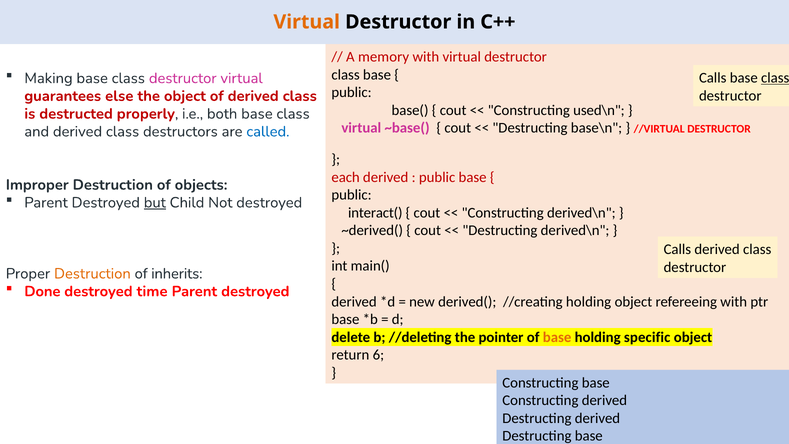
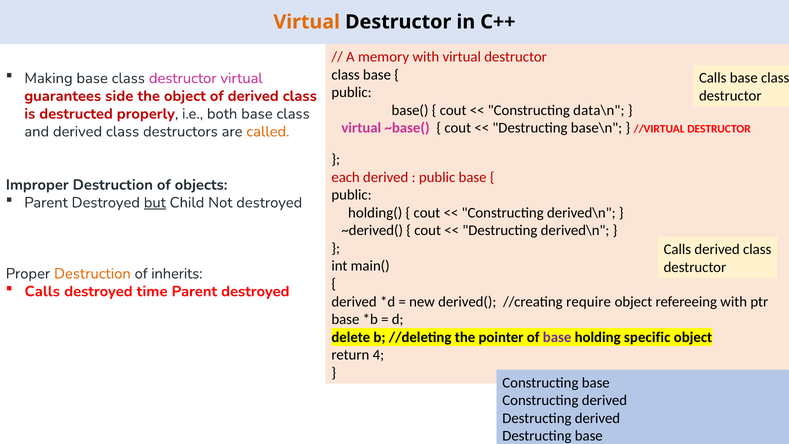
class at (775, 78) underline: present -> none
else: else -> side
used\n: used\n -> data\n
called colour: blue -> orange
interact(: interact( -> holding(
Done at (42, 291): Done -> Calls
//creating holding: holding -> require
base at (557, 337) colour: orange -> purple
6: 6 -> 4
